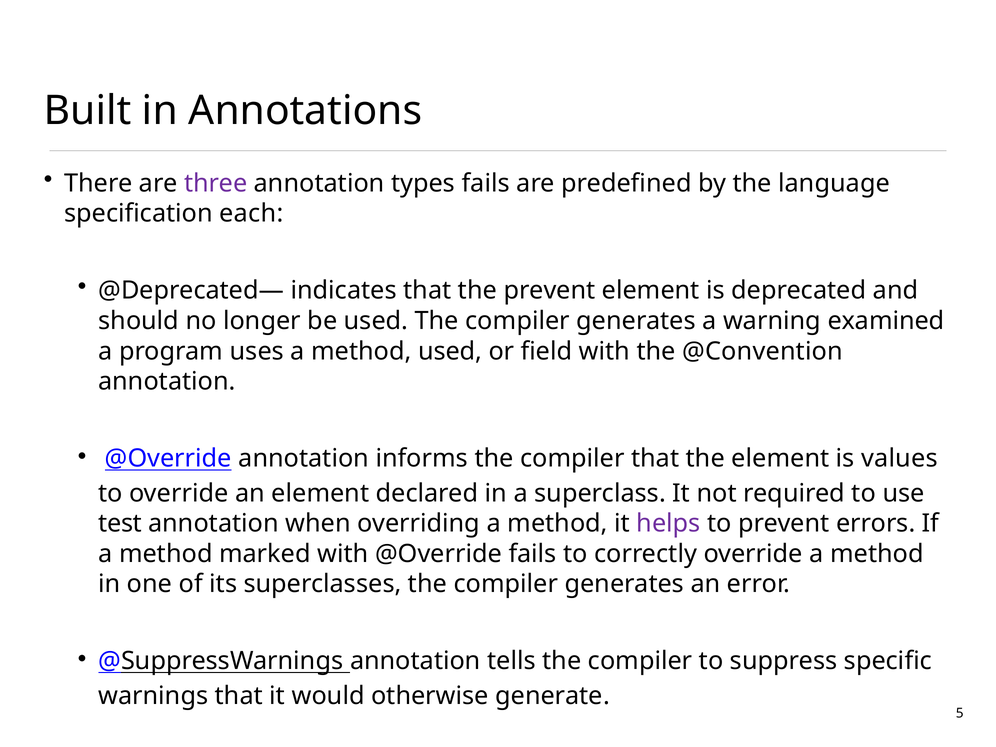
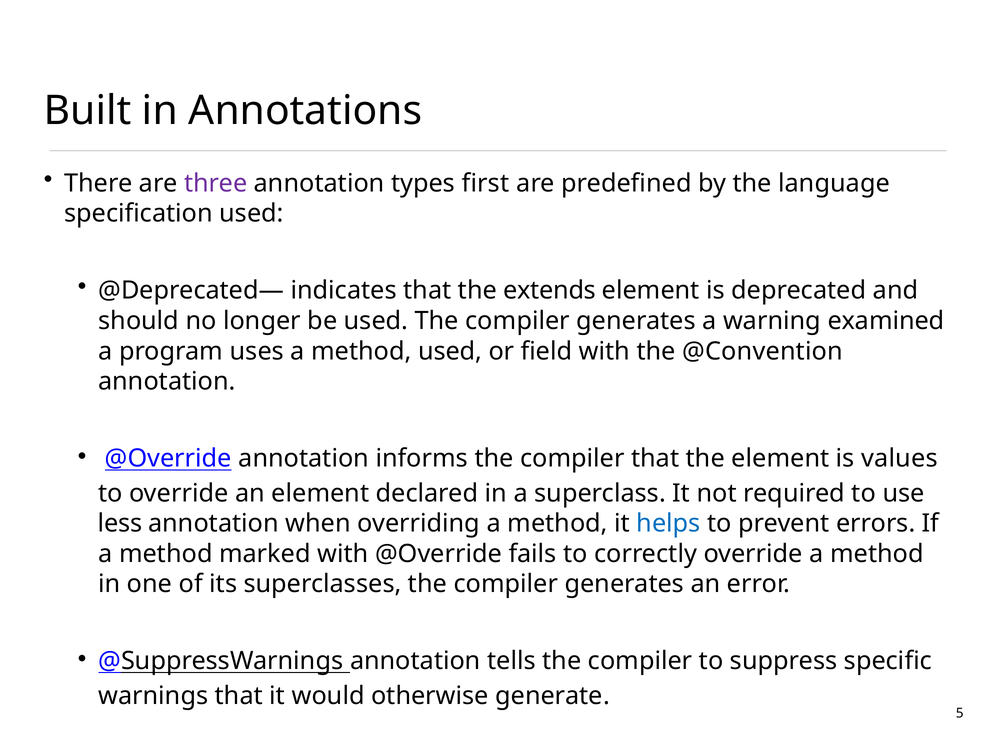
types fails: fails -> first
specification each: each -> used
the prevent: prevent -> extends
test: test -> less
helps colour: purple -> blue
